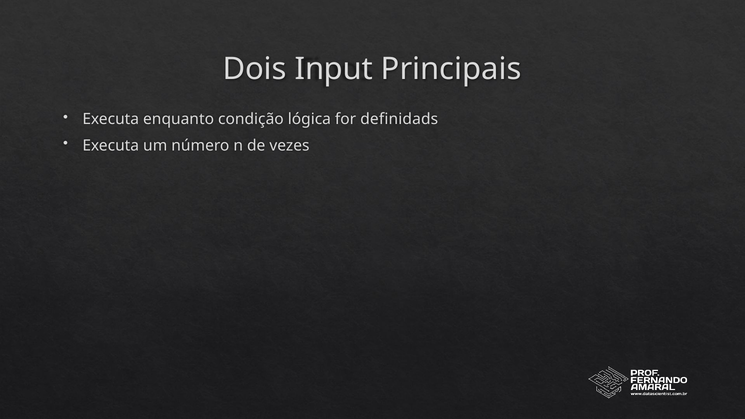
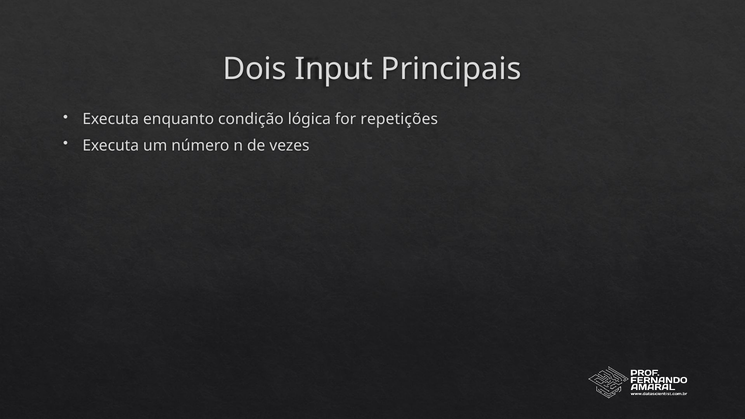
definidads: definidads -> repetições
